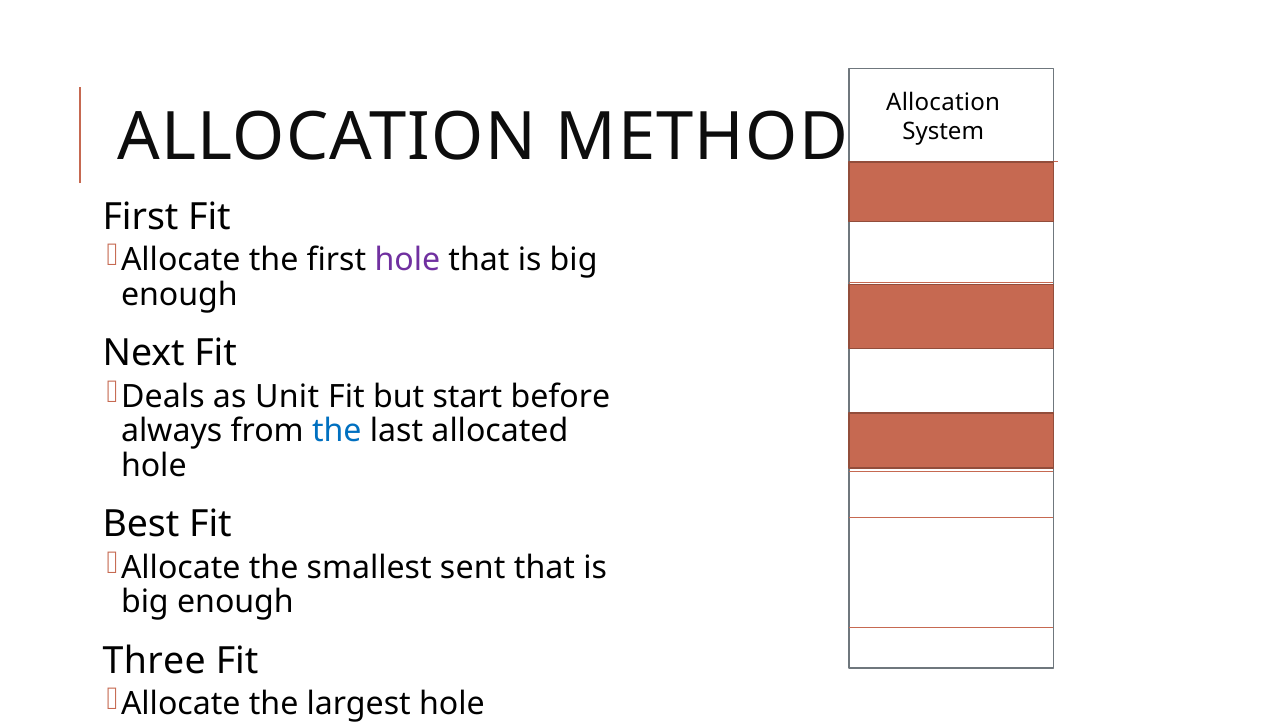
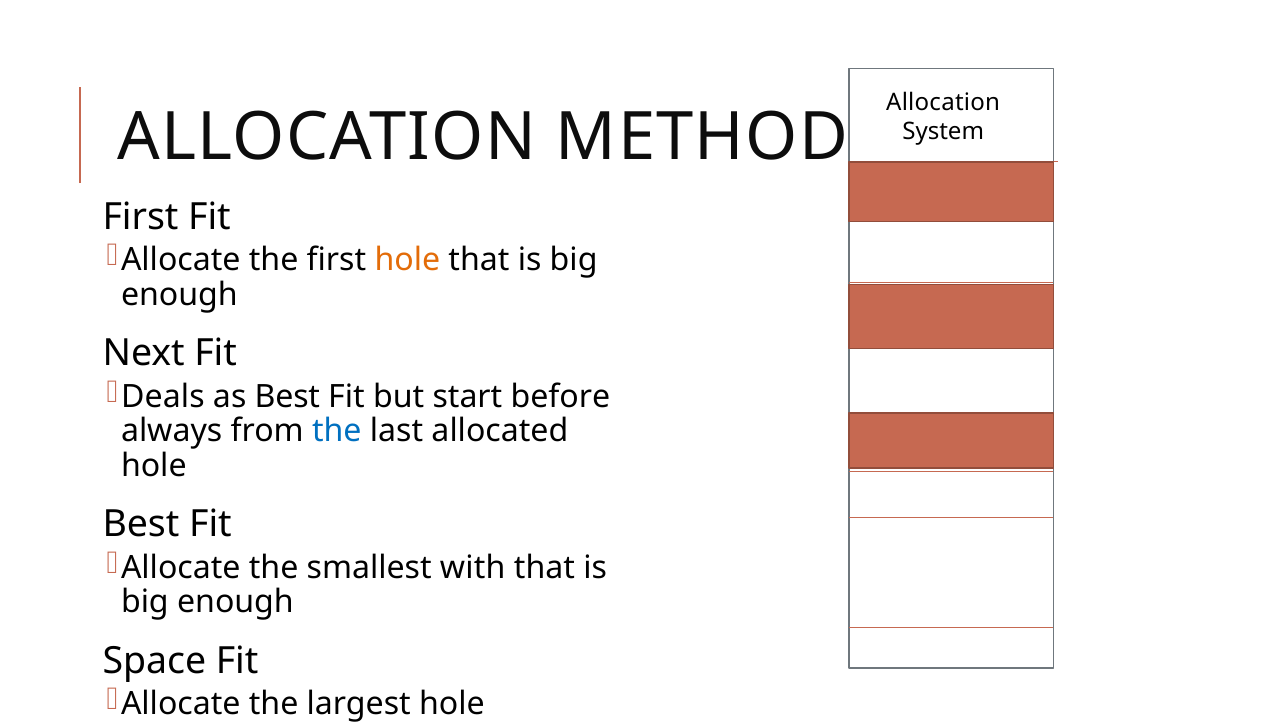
hole at (407, 260) colour: purple -> orange
as Unit: Unit -> Best
sent: sent -> with
Three: Three -> Space
